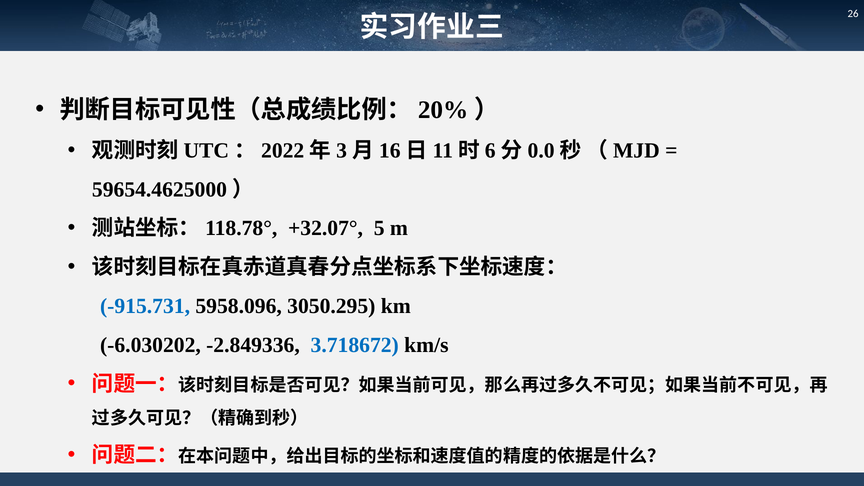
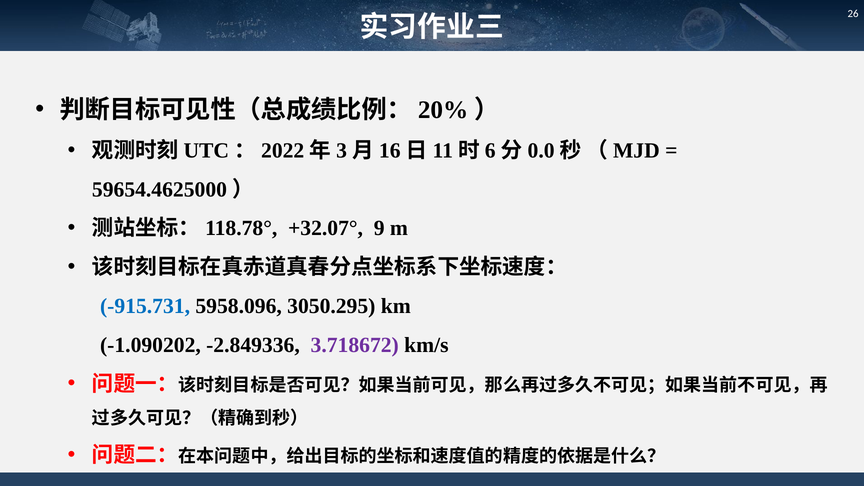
5: 5 -> 9
-6.030202: -6.030202 -> -1.090202
3.718672 colour: blue -> purple
